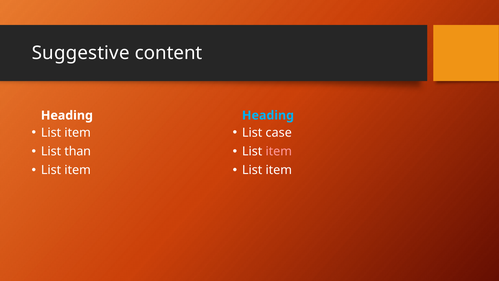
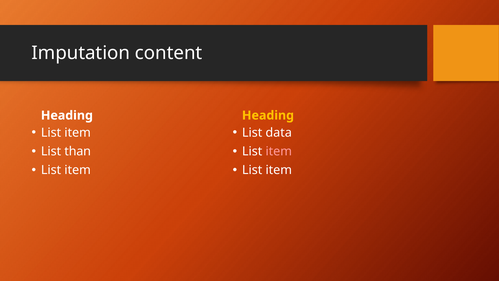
Suggestive: Suggestive -> Imputation
Heading at (268, 115) colour: light blue -> yellow
case: case -> data
